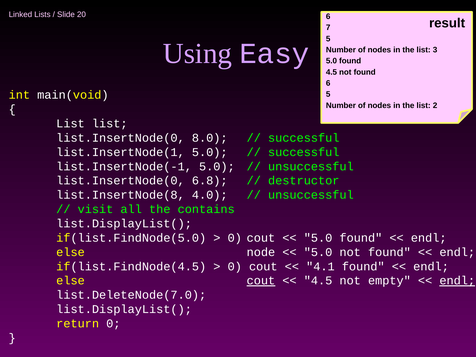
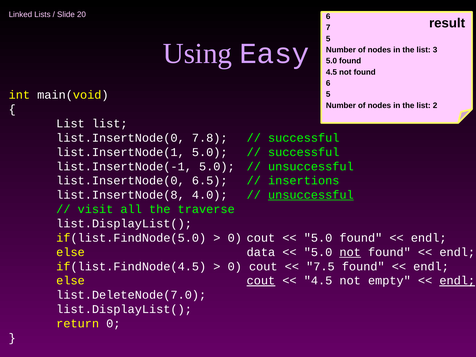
8.0: 8.0 -> 7.8
6.8: 6.8 -> 6.5
destructor: destructor -> insertions
unsuccessful at (311, 195) underline: none -> present
contains: contains -> traverse
node: node -> data
not at (350, 252) underline: none -> present
4.1: 4.1 -> 7.5
